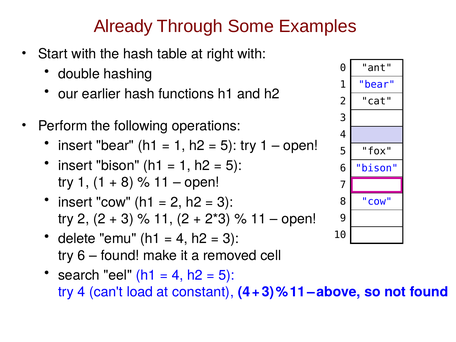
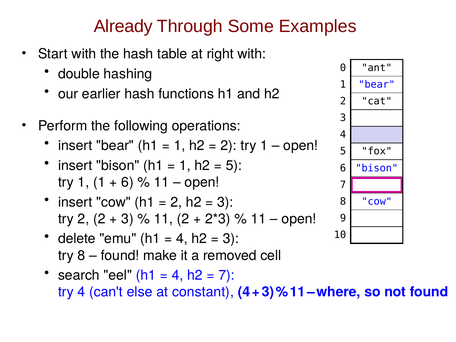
5 at (229, 146): 5 -> 2
8 at (127, 182): 8 -> 6
try 6: 6 -> 8
5 at (227, 275): 5 -> 7
load: load -> else
above: above -> where
